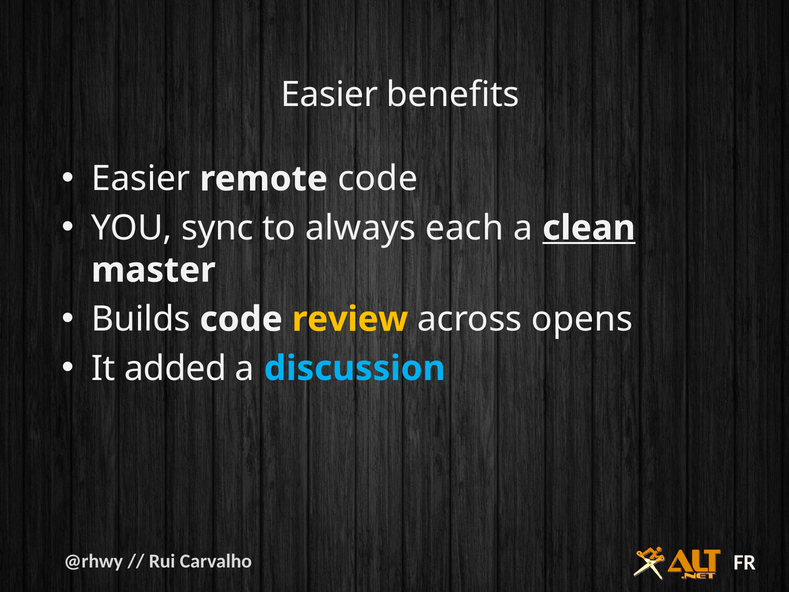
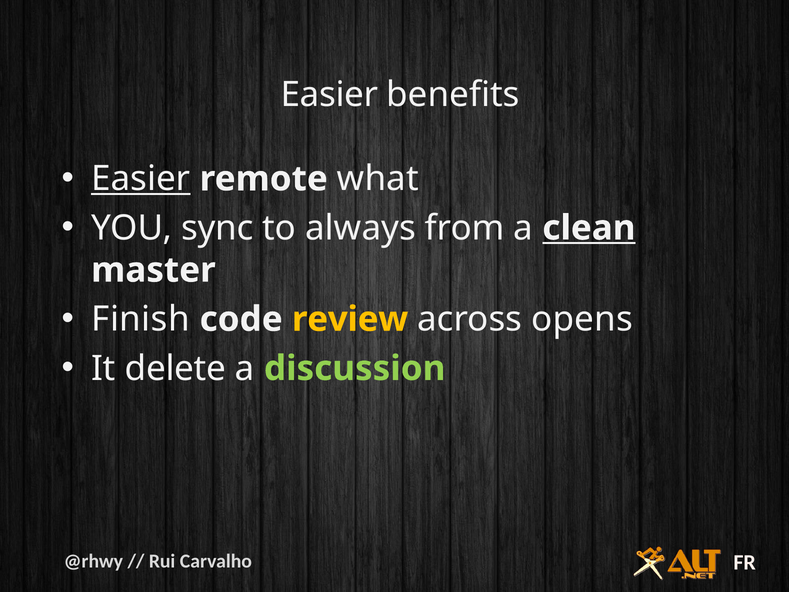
Easier at (141, 179) underline: none -> present
remote code: code -> what
each: each -> from
Builds: Builds -> Finish
added: added -> delete
discussion colour: light blue -> light green
